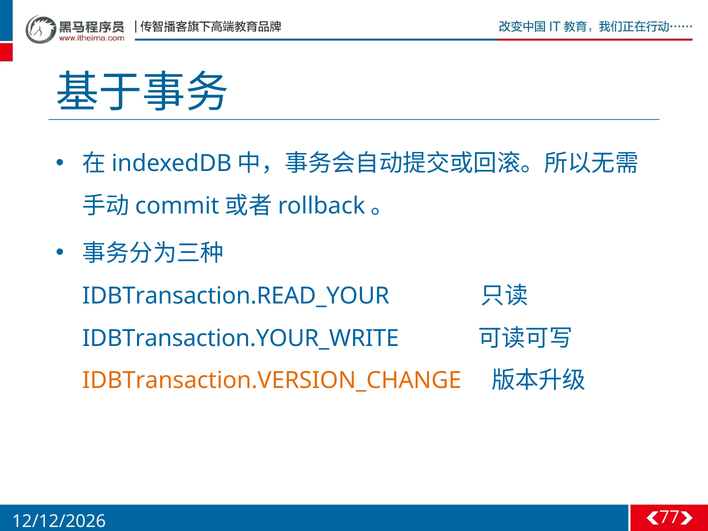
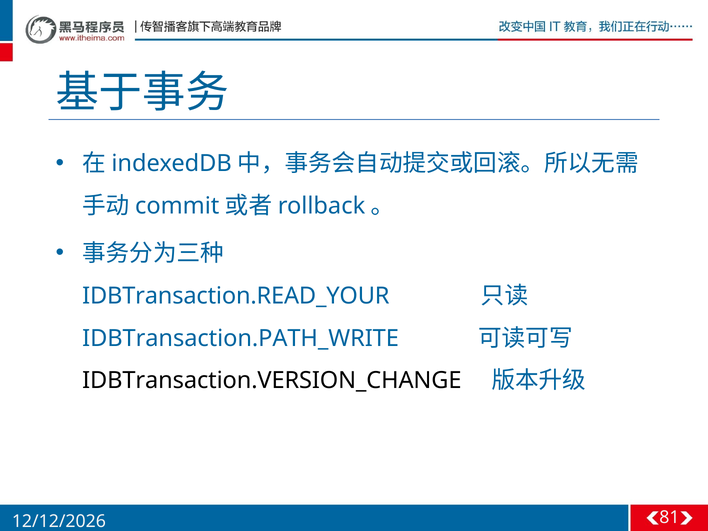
IDBTransaction.YOUR_WRITE: IDBTransaction.YOUR_WRITE -> IDBTransaction.PATH_WRITE
IDBTransaction.VERSION_CHANGE colour: orange -> black
77: 77 -> 81
